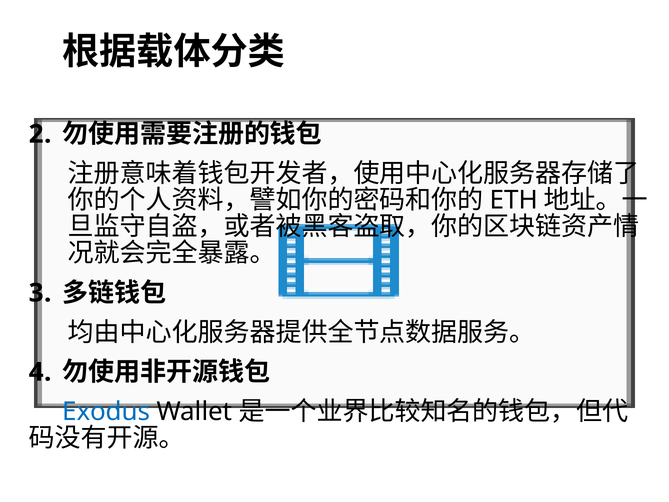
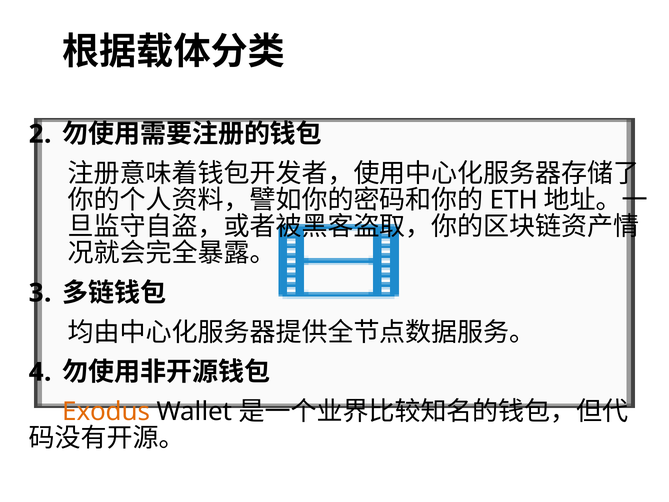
Exodus colour: blue -> orange
